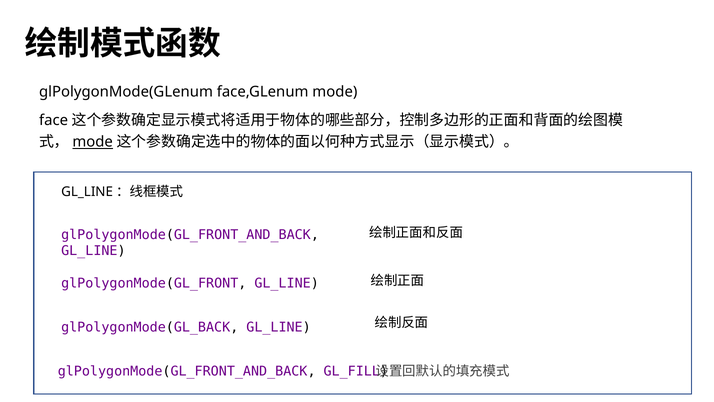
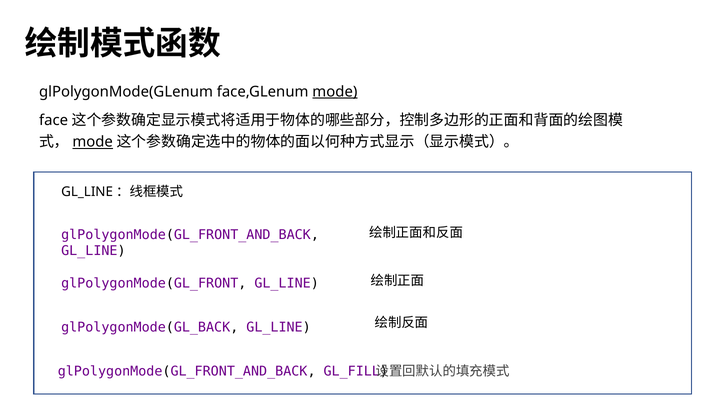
mode at (335, 92) underline: none -> present
